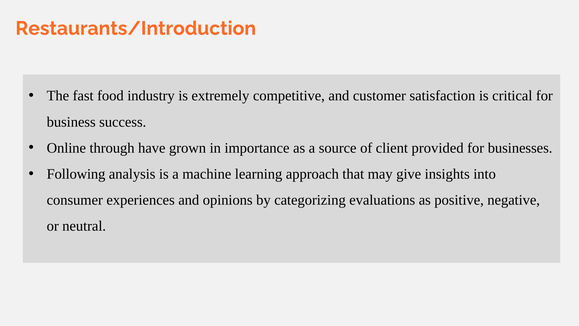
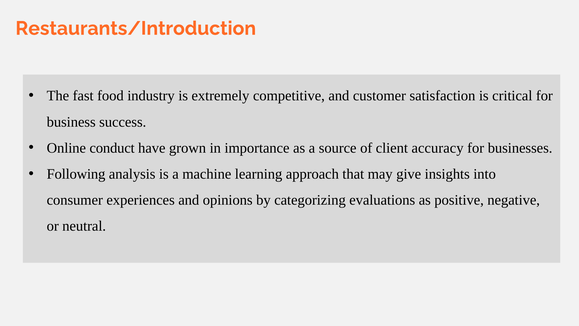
through: through -> conduct
provided: provided -> accuracy
